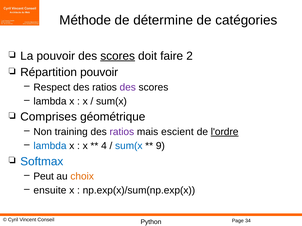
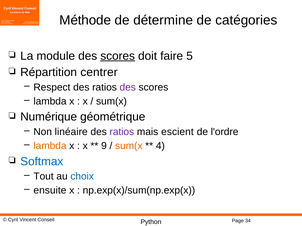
La pouvoir: pouvoir -> module
2: 2 -> 5
Répartition pouvoir: pouvoir -> centrer
Comprises: Comprises -> Numérique
training: training -> linéaire
l'ordre underline: present -> none
lambda at (50, 146) colour: blue -> orange
4: 4 -> 9
sum(x at (129, 146) colour: blue -> orange
9: 9 -> 4
Peut: Peut -> Tout
choix colour: orange -> blue
